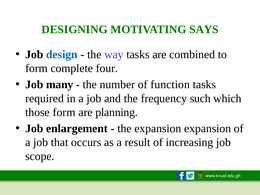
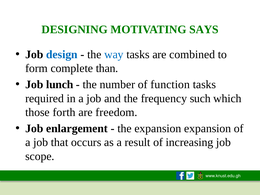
way colour: purple -> blue
four: four -> than
many: many -> lunch
those form: form -> forth
planning: planning -> freedom
